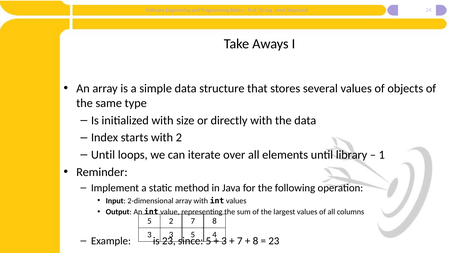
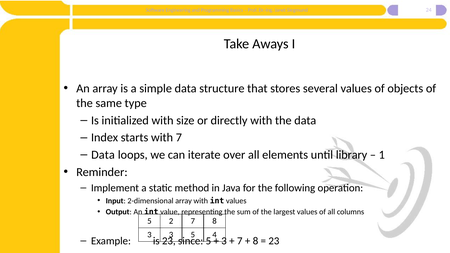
with 2: 2 -> 7
Until at (103, 155): Until -> Data
